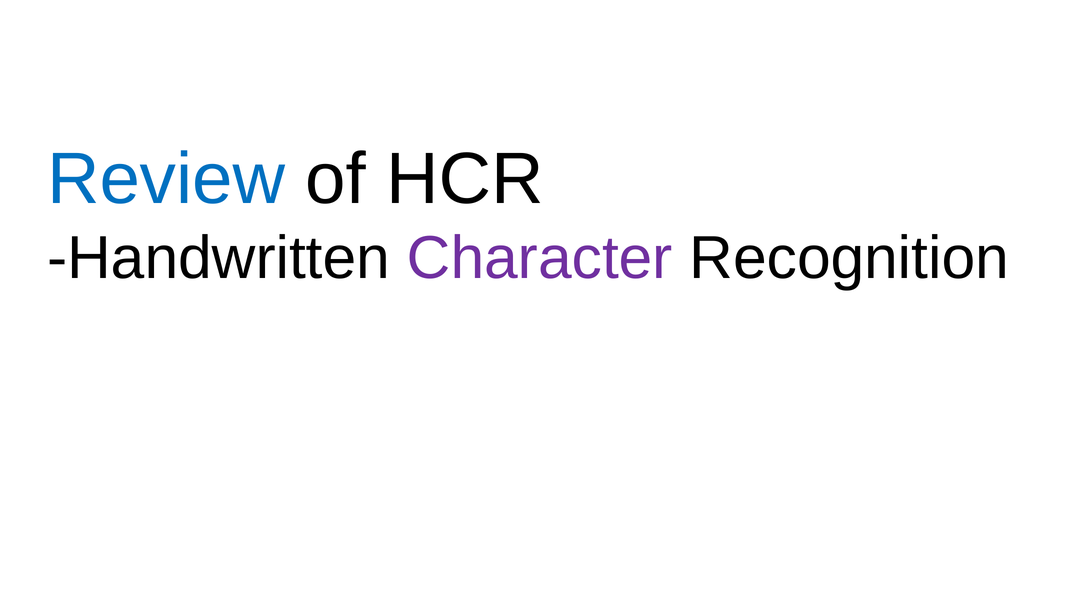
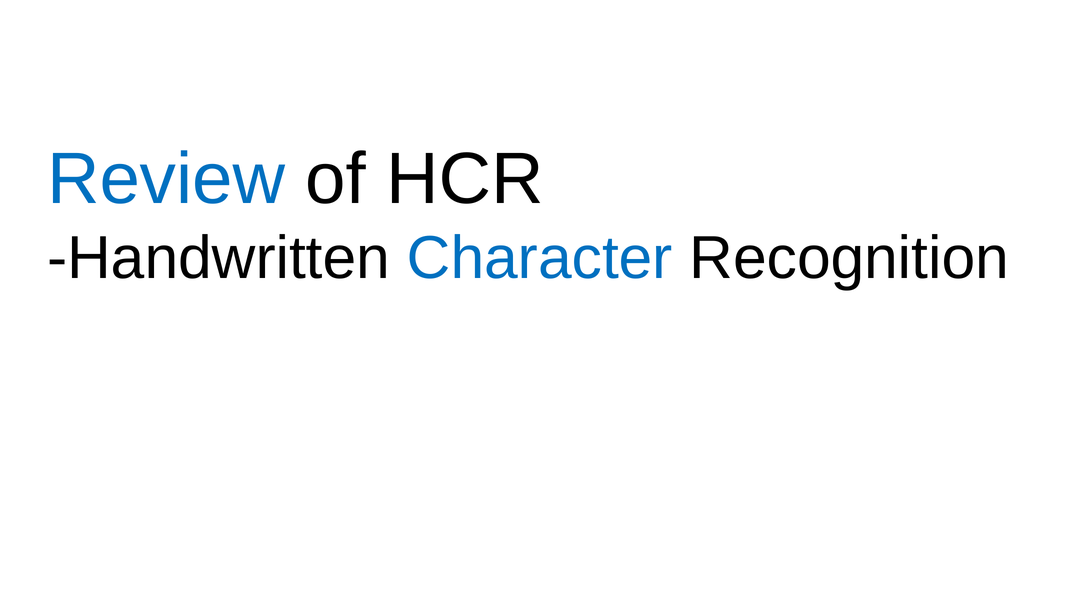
Character colour: purple -> blue
